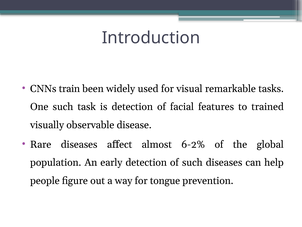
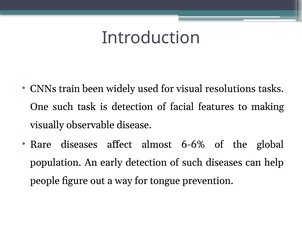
remarkable: remarkable -> resolutions
trained: trained -> making
6-2%: 6-2% -> 6-6%
